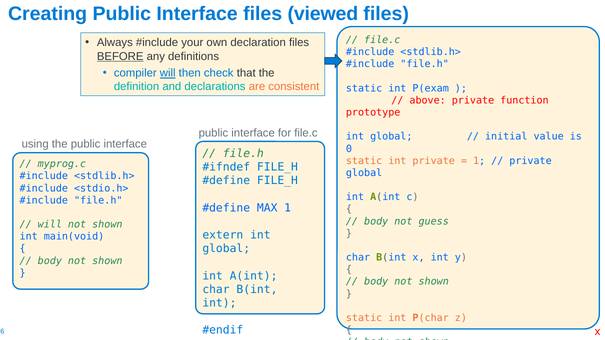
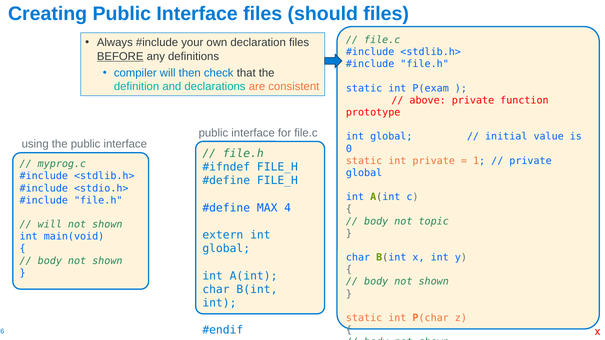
viewed: viewed -> should
will at (168, 73) underline: present -> none
MAX 1: 1 -> 4
guess: guess -> topic
